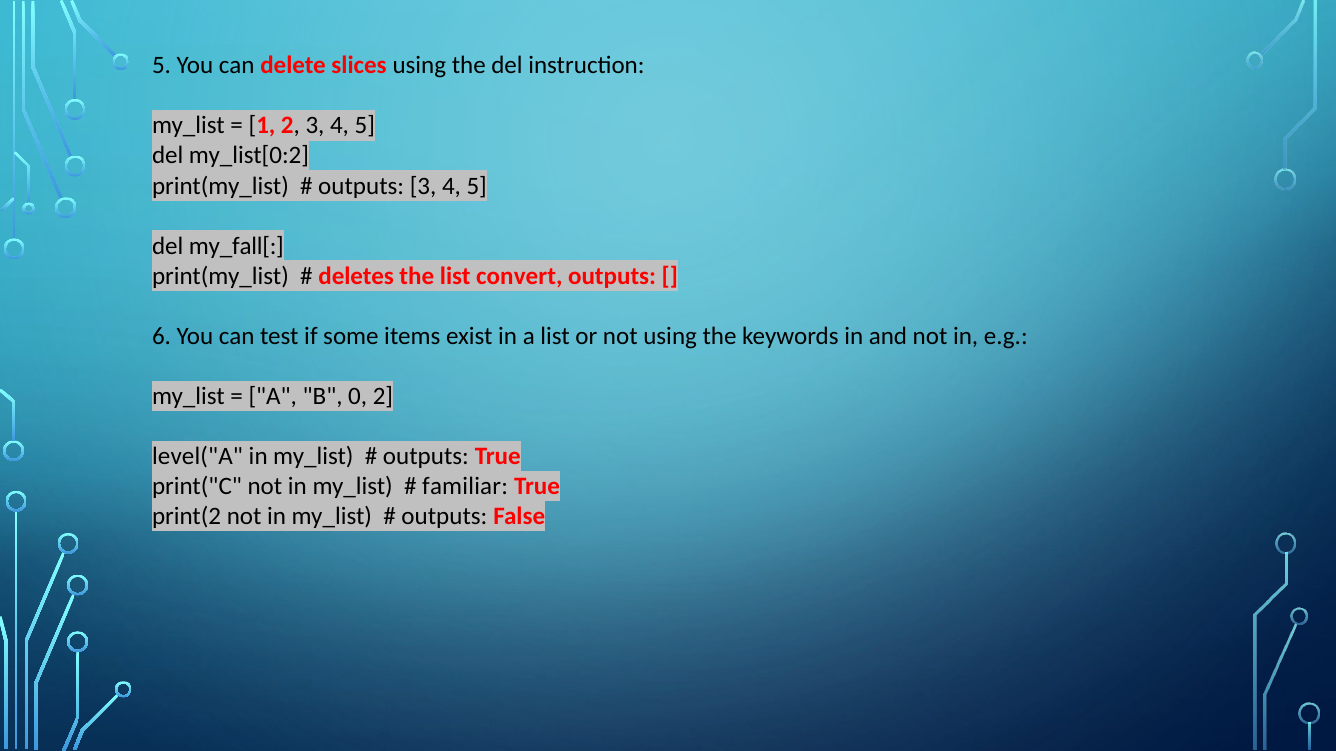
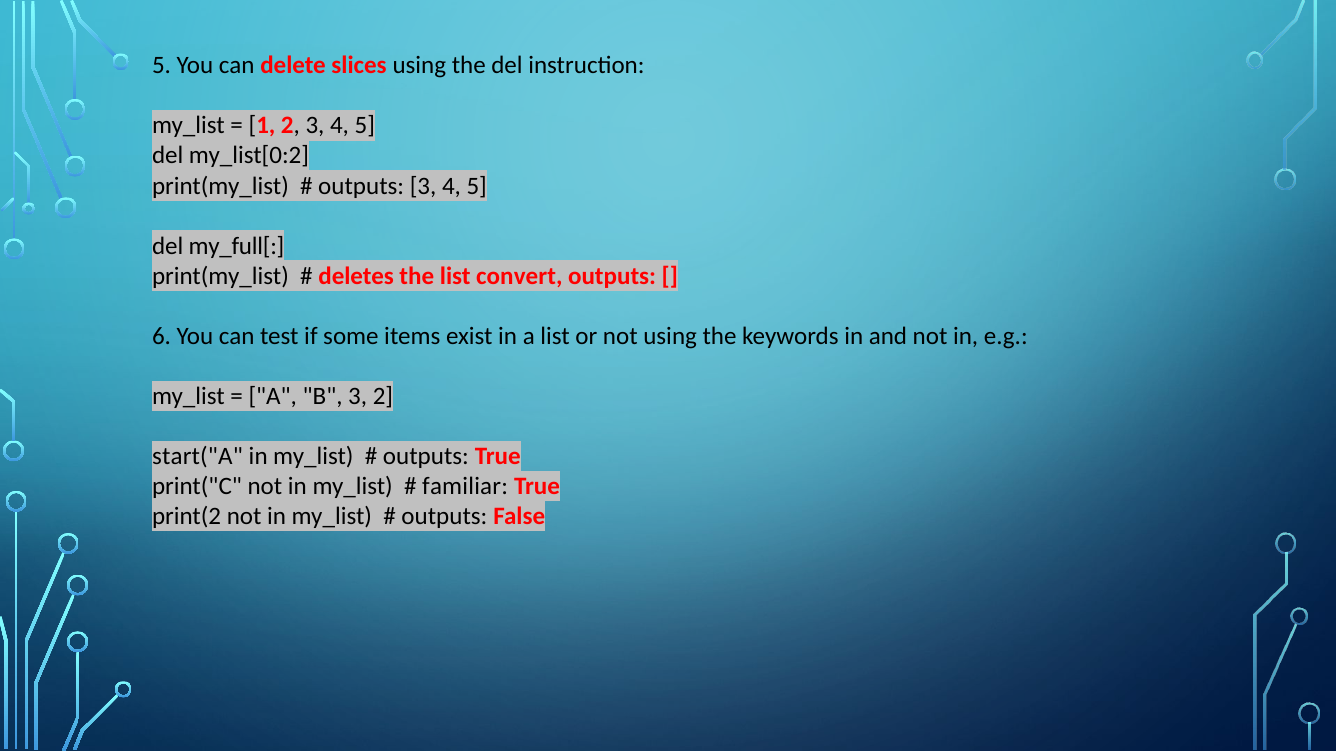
my_fall[: my_fall[ -> my_full[
B 0: 0 -> 3
level("A: level("A -> start("A
